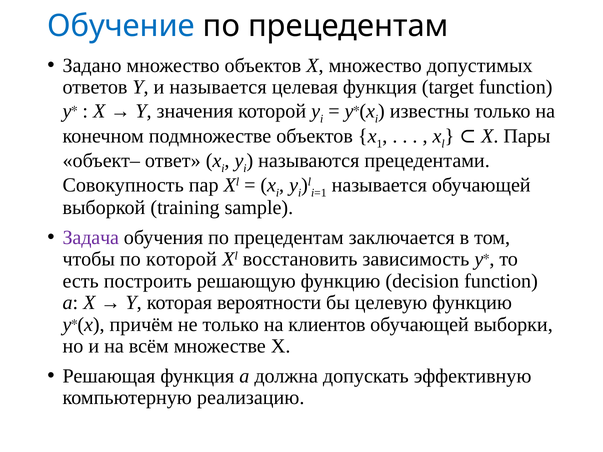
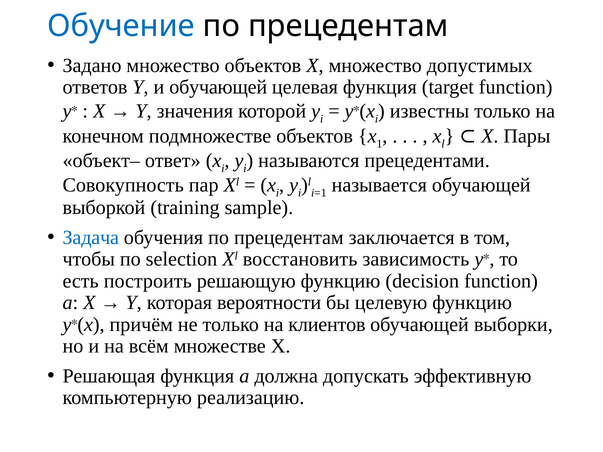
и называется: называется -> обучающей
Задача colour: purple -> blue
по которой: которой -> selection
